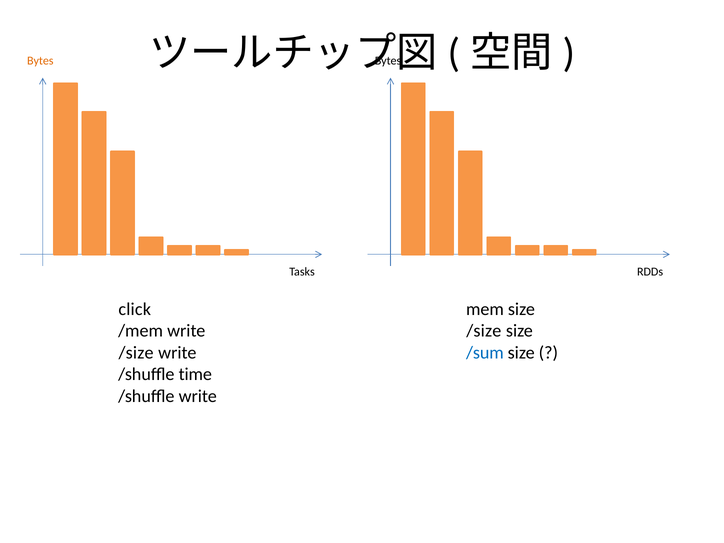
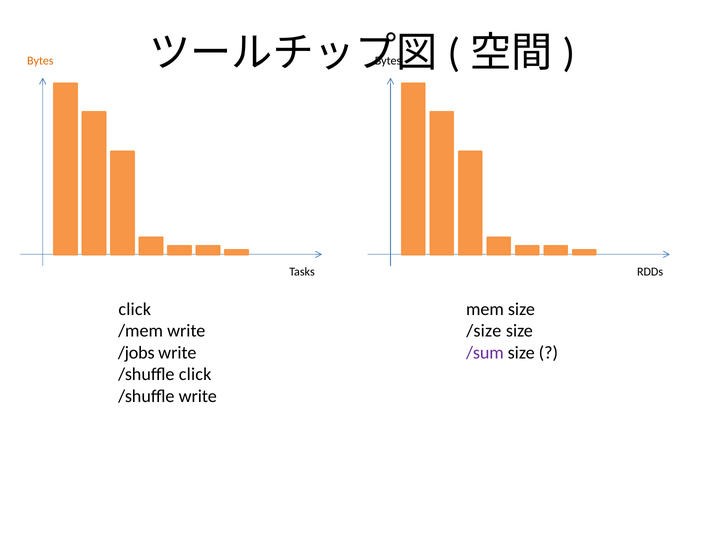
/size at (136, 353): /size -> /jobs
/sum colour: blue -> purple
/shuffle time: time -> click
